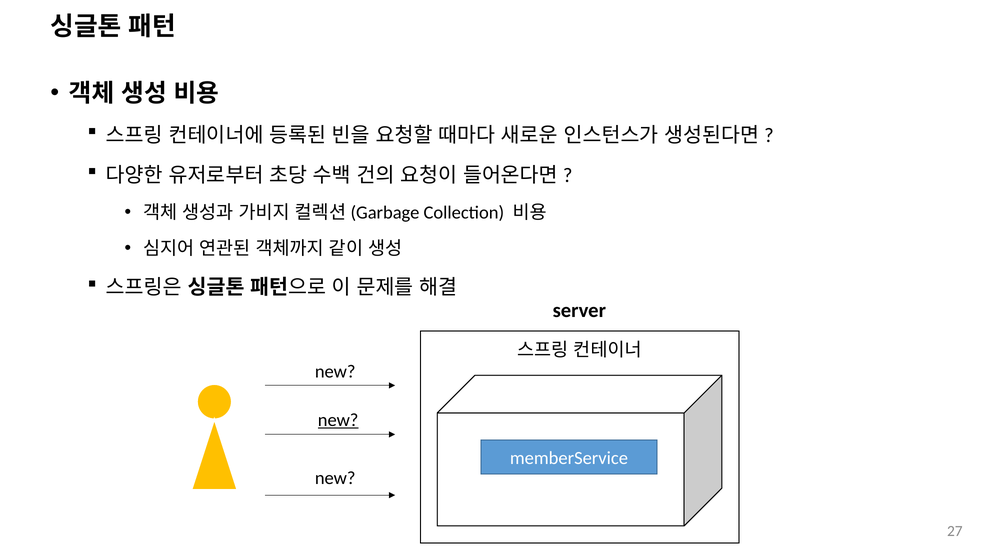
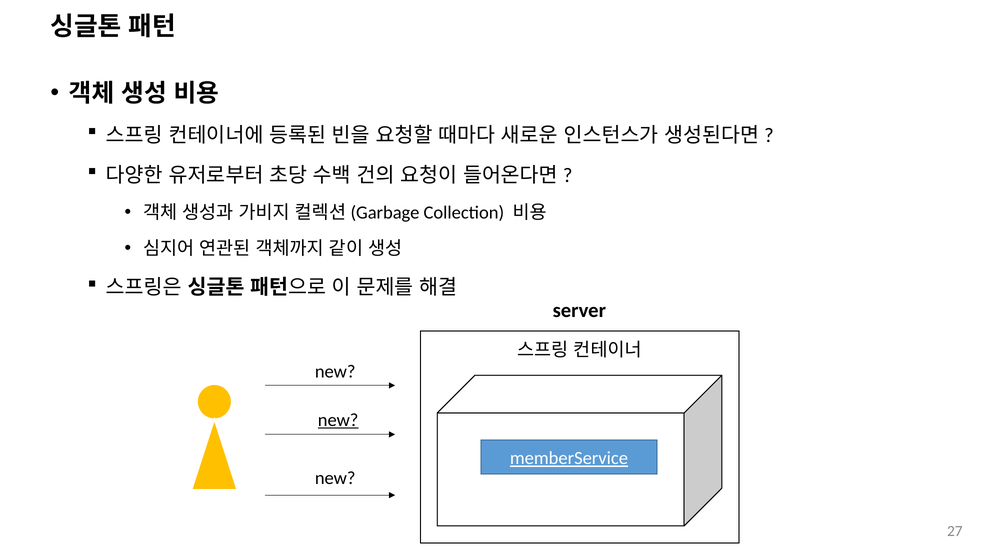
memberService underline: none -> present
